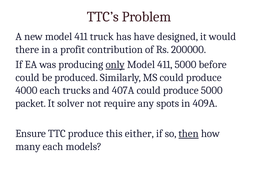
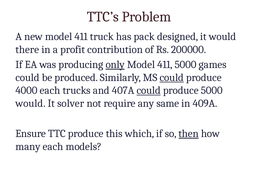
have: have -> pack
before: before -> games
could at (172, 77) underline: none -> present
could at (149, 90) underline: none -> present
packet at (31, 103): packet -> would
spots: spots -> same
either: either -> which
